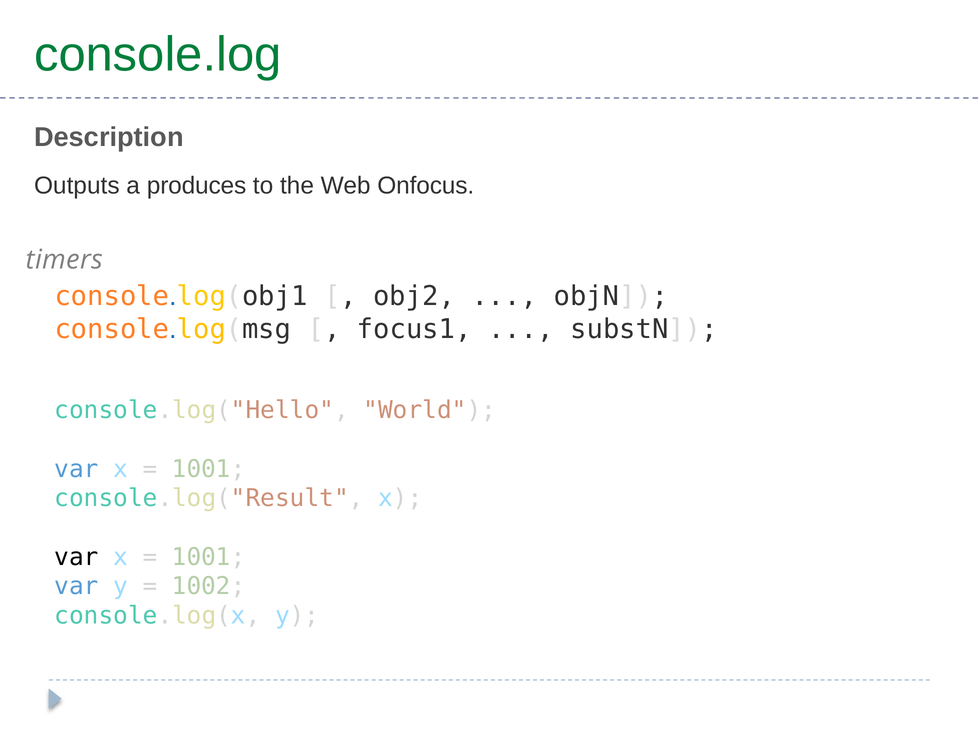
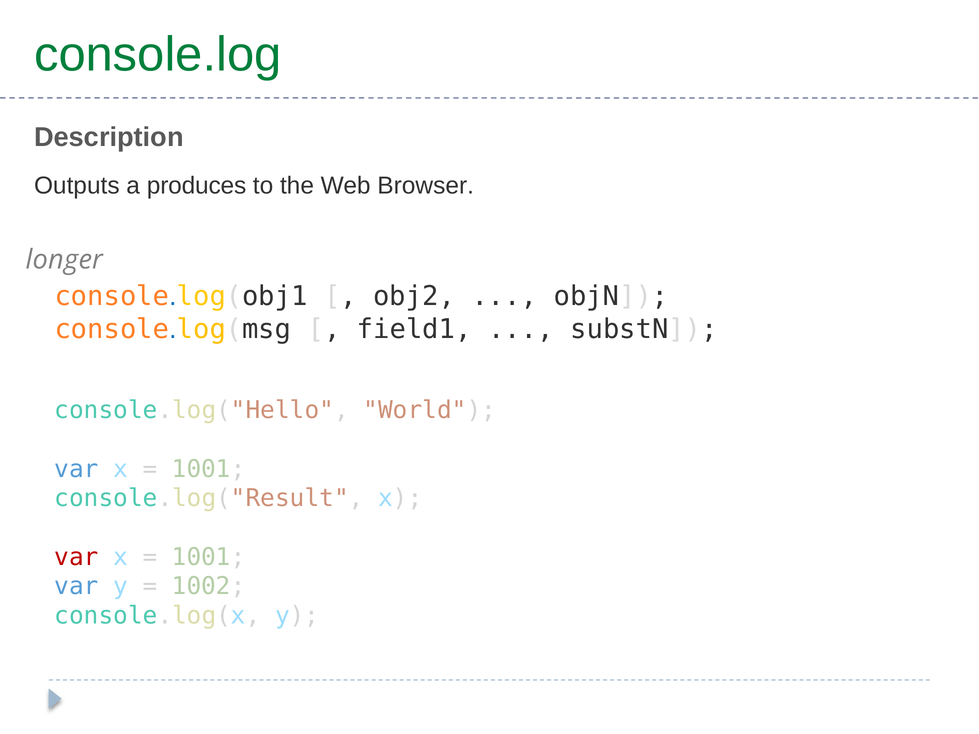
Onfocus: Onfocus -> Browser
timers: timers -> longer
focus1: focus1 -> field1
var at (77, 557) colour: black -> red
